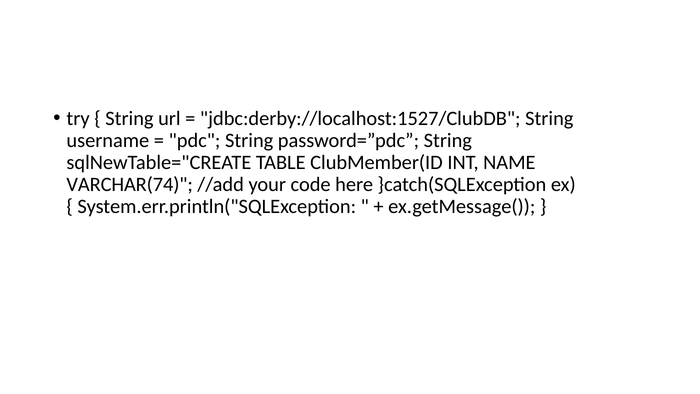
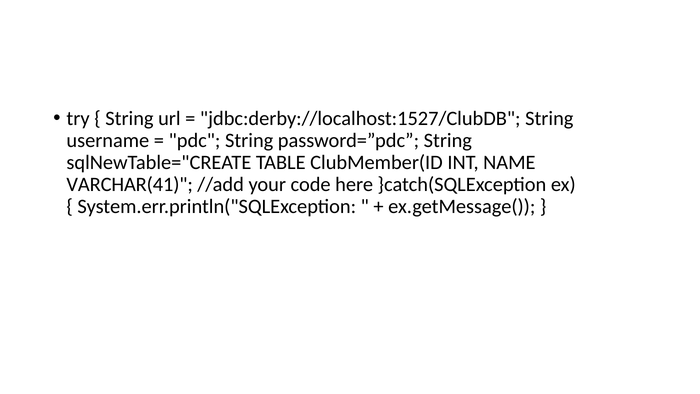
VARCHAR(74: VARCHAR(74 -> VARCHAR(41
